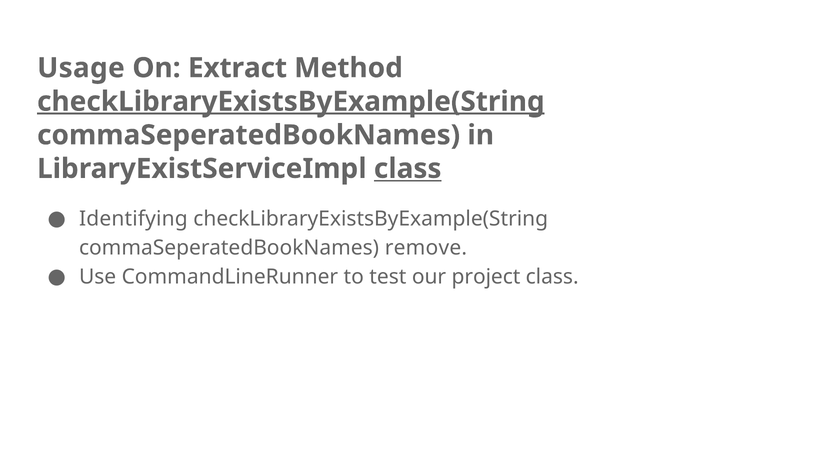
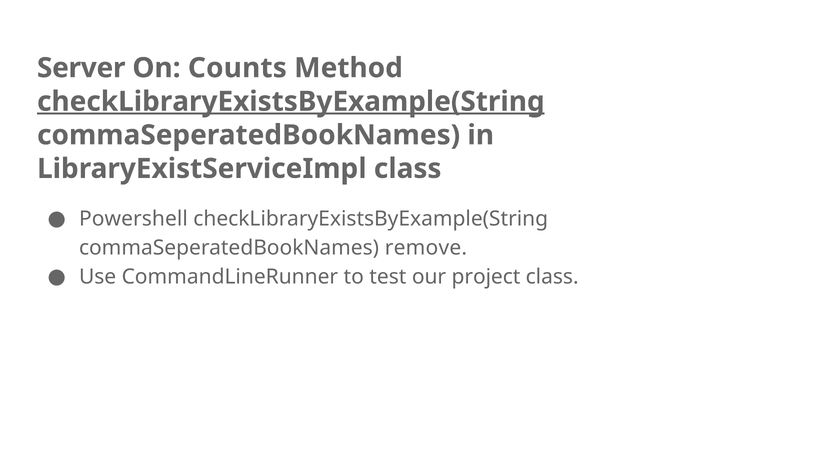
Usage: Usage -> Server
Extract: Extract -> Counts
class at (408, 169) underline: present -> none
Identifying: Identifying -> Powershell
